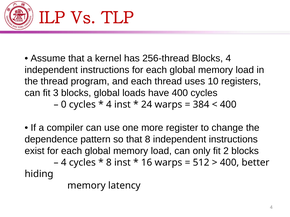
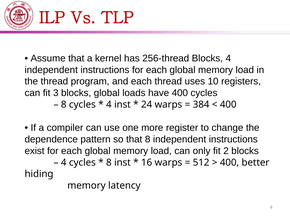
0 at (64, 105): 0 -> 8
